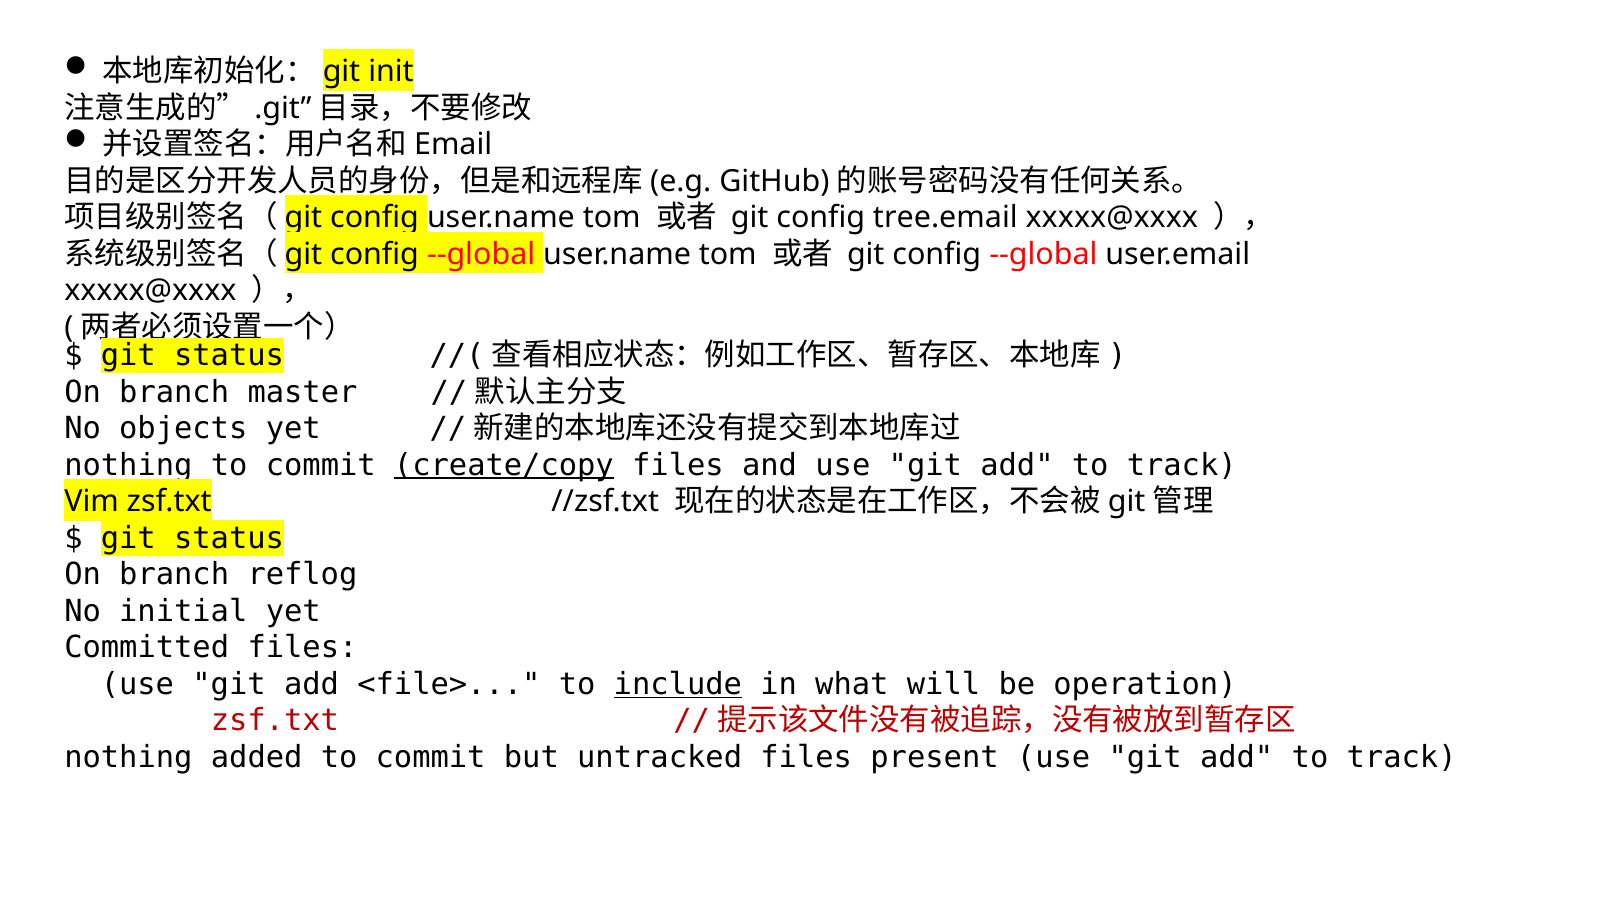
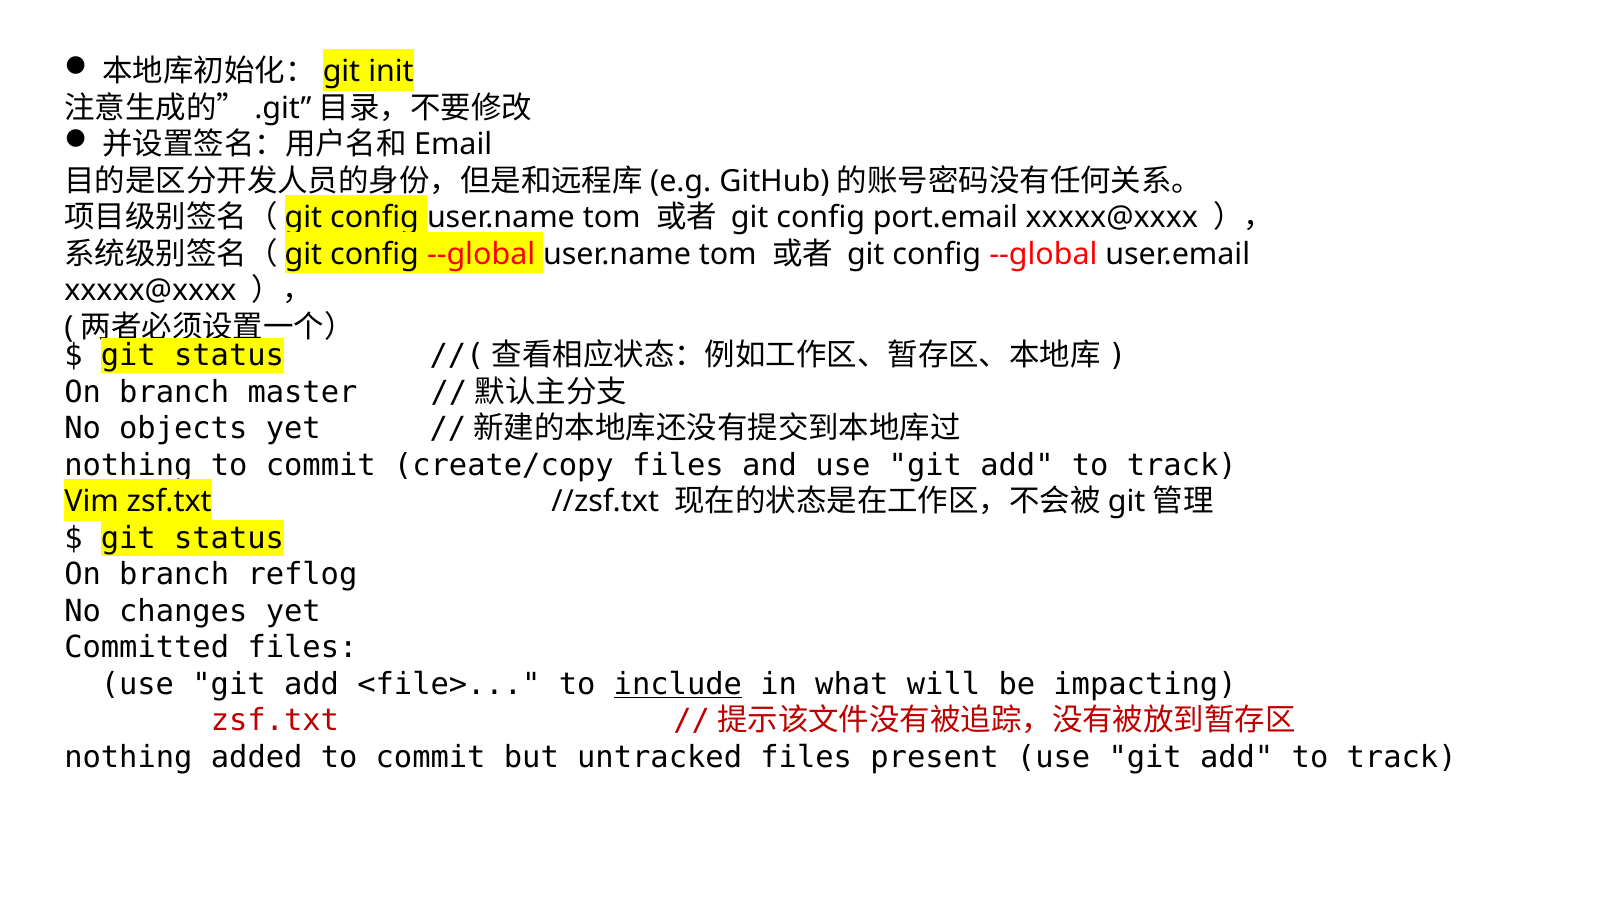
tree.email: tree.email -> port.email
create/copy underline: present -> none
initial: initial -> changes
operation: operation -> impacting
